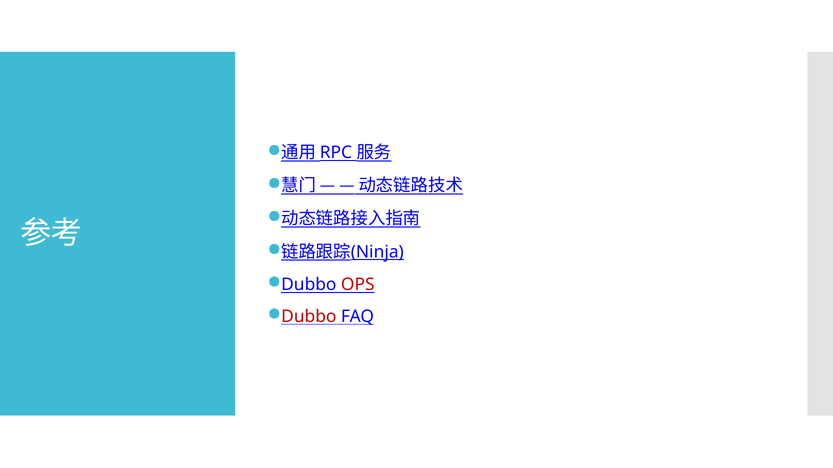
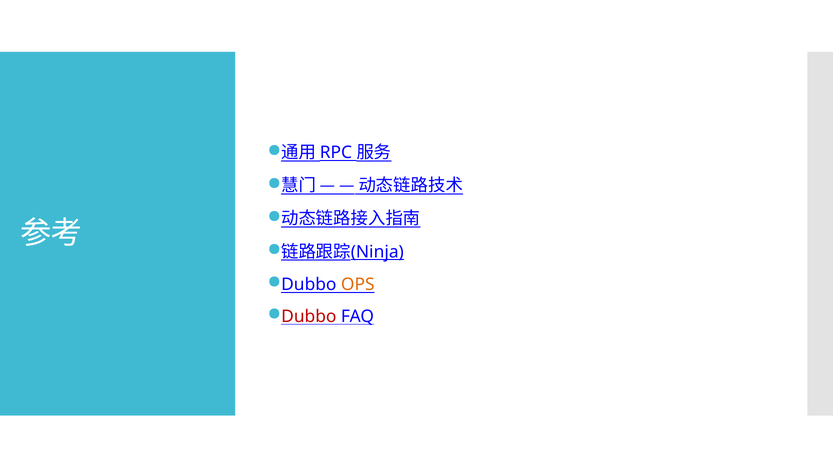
OPS colour: red -> orange
